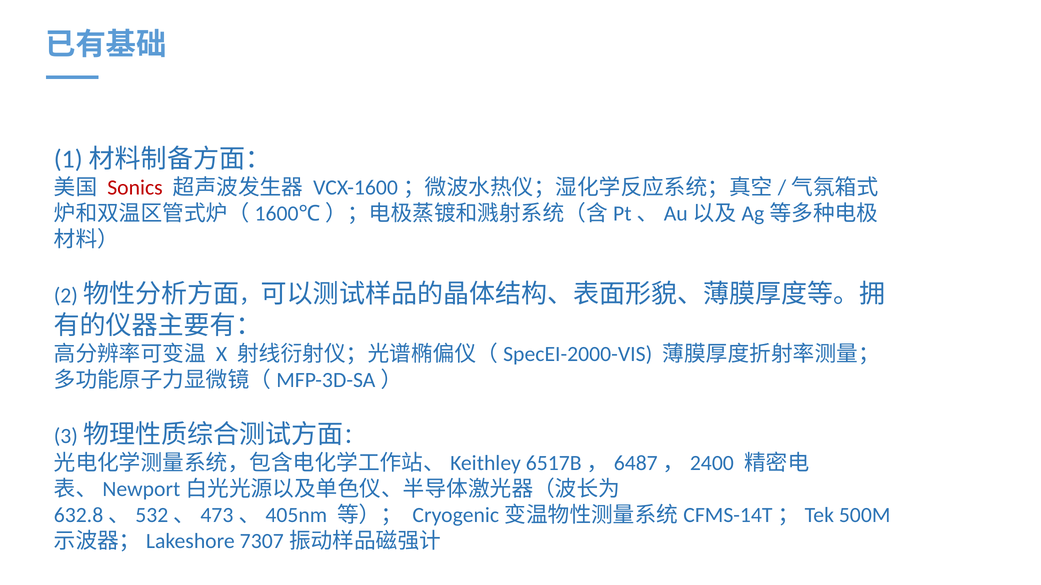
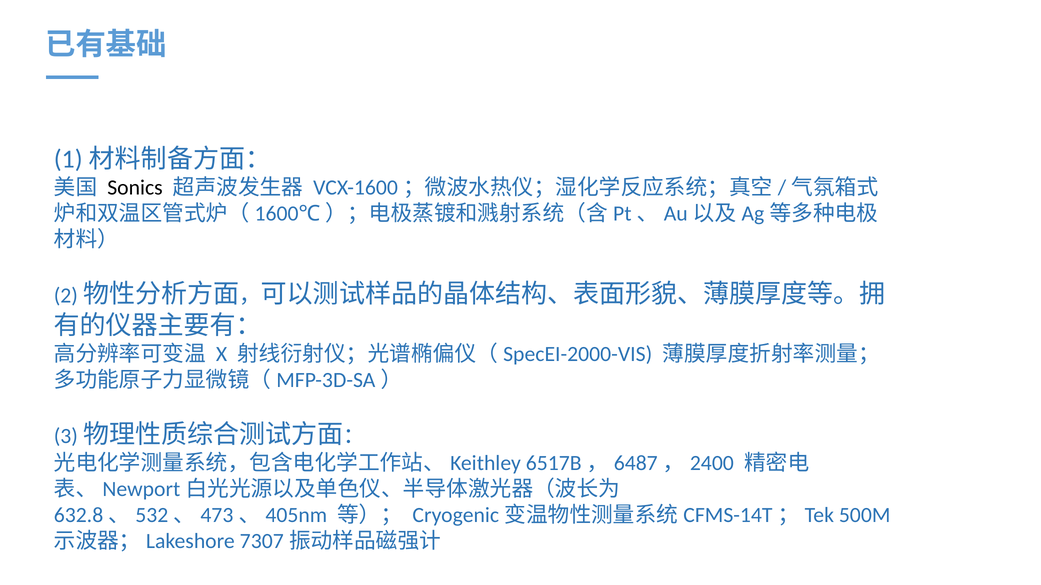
Sonics colour: red -> black
